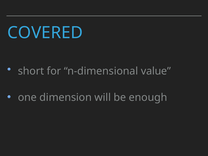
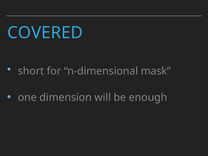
value: value -> mask
